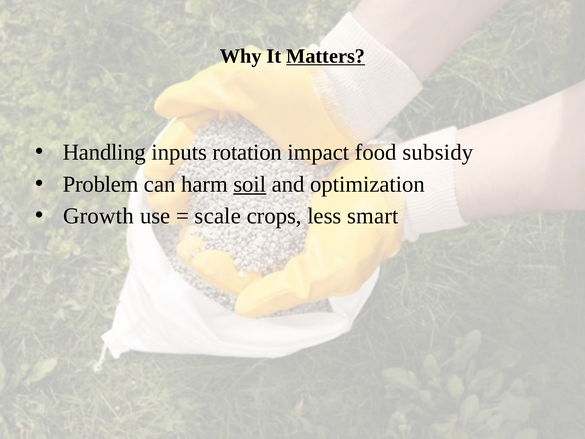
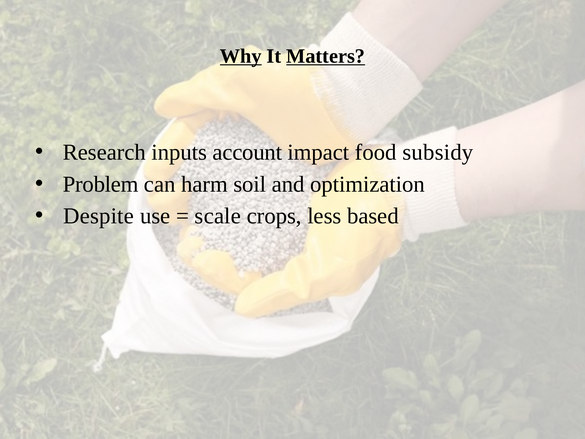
Why underline: none -> present
Handling: Handling -> Research
rotation: rotation -> account
soil underline: present -> none
Growth: Growth -> Despite
smart: smart -> based
